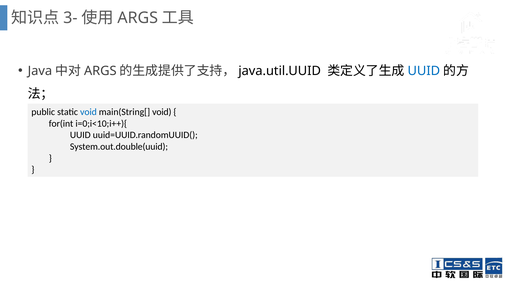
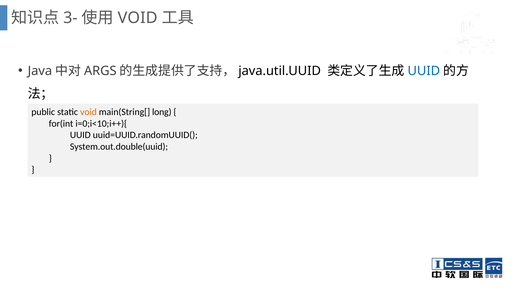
ARGS at (138, 18): ARGS -> VOID
void at (88, 112) colour: blue -> orange
main(String[ void: void -> long
